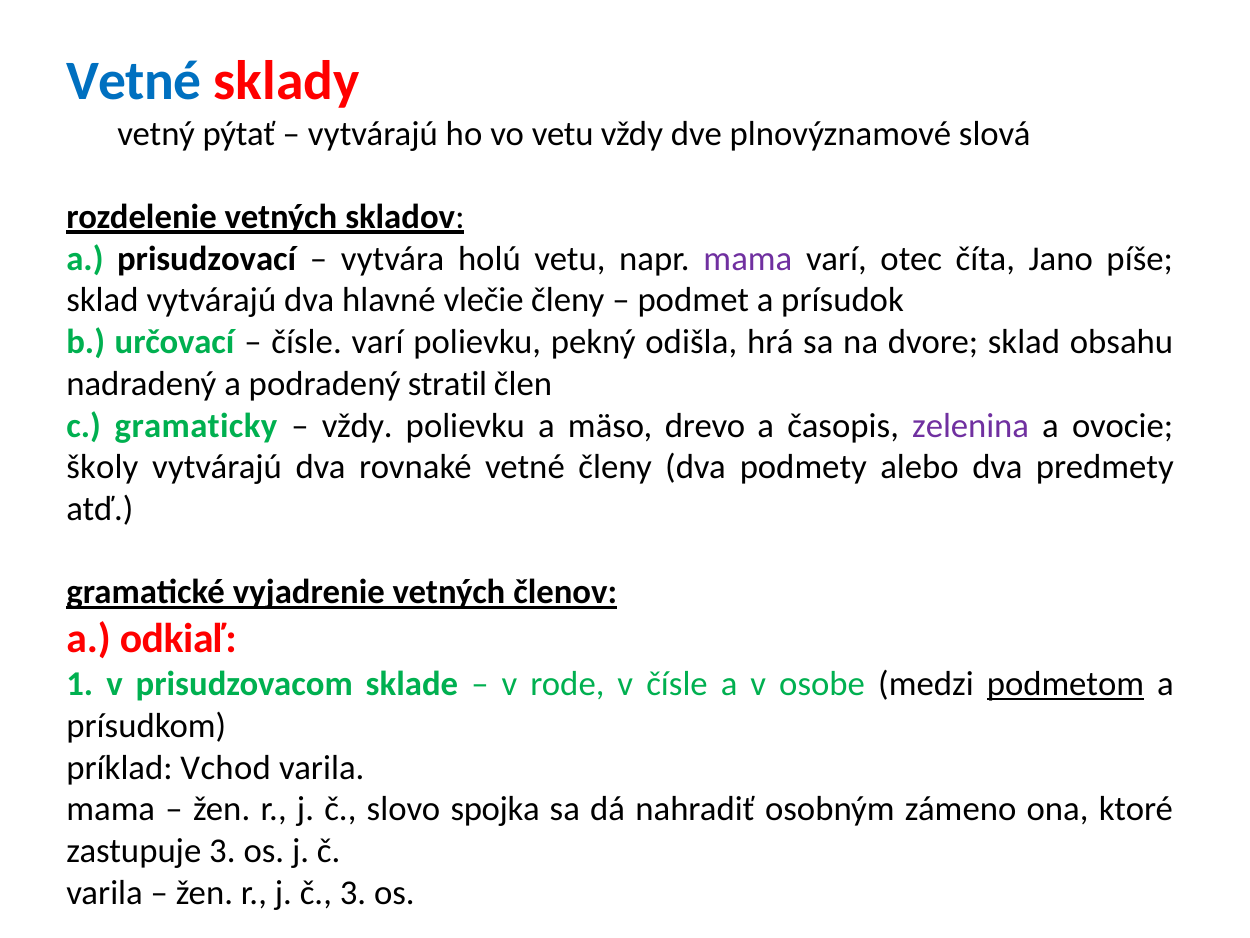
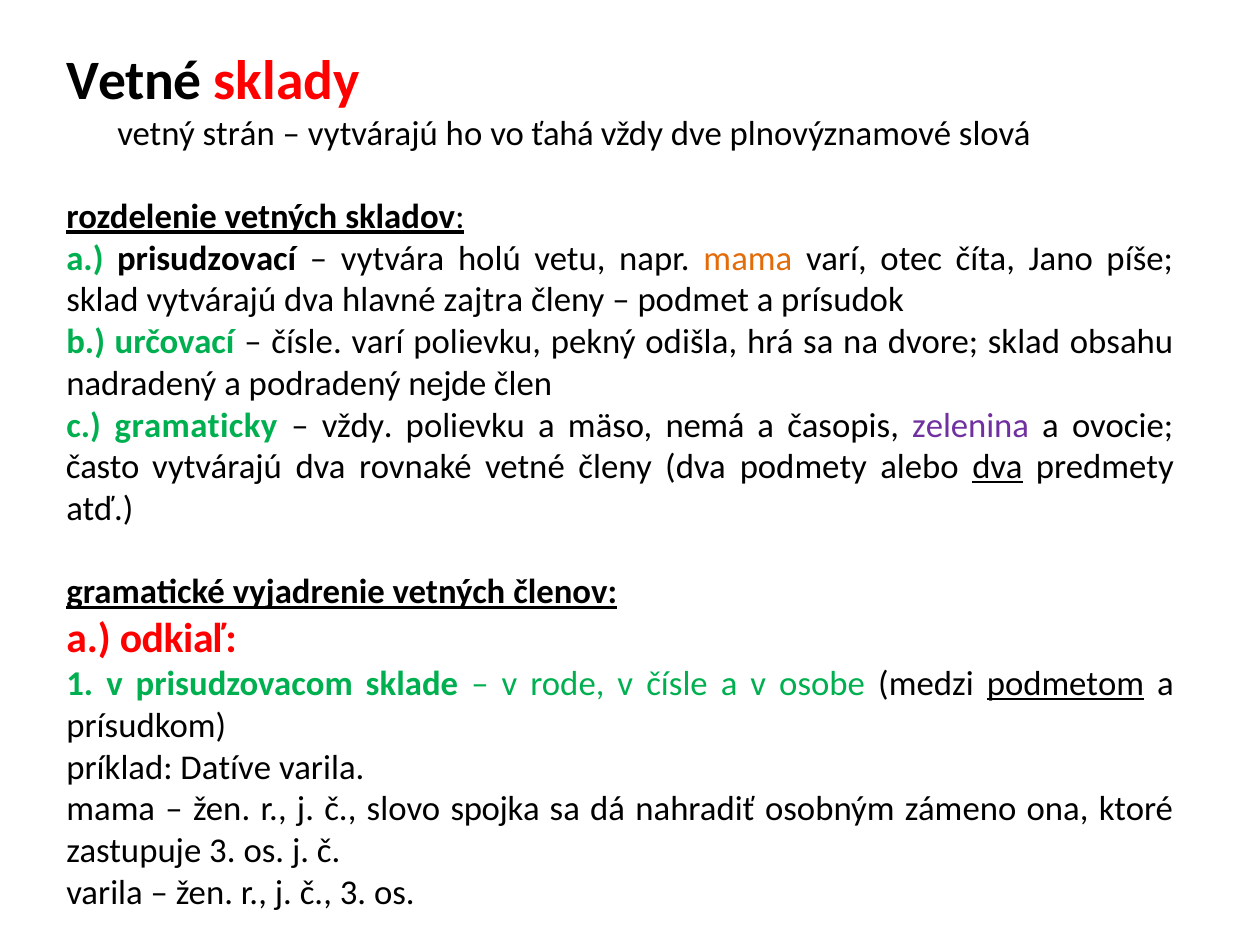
Vetné at (134, 81) colour: blue -> black
pýtať: pýtať -> strán
vo vetu: vetu -> ťahá
mama at (748, 259) colour: purple -> orange
vlečie: vlečie -> zajtra
stratil: stratil -> nejde
drevo: drevo -> nemá
školy: školy -> často
dva at (997, 467) underline: none -> present
Vchod: Vchod -> Datíve
